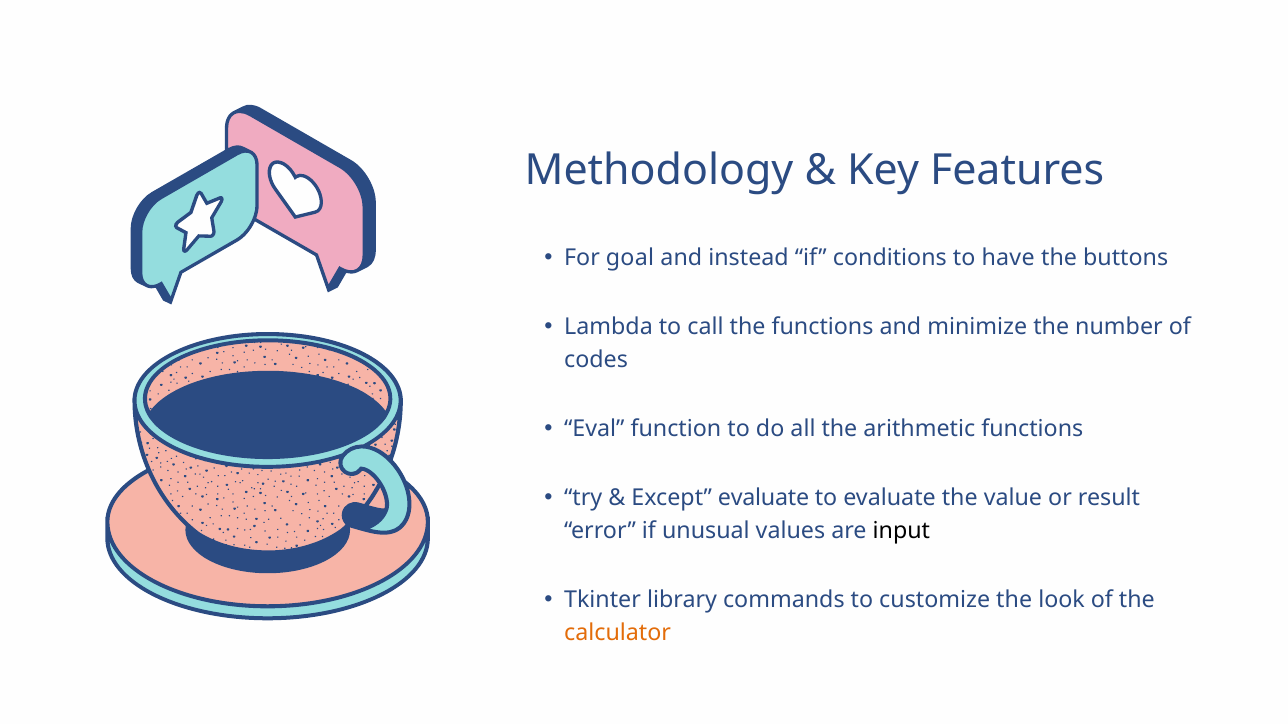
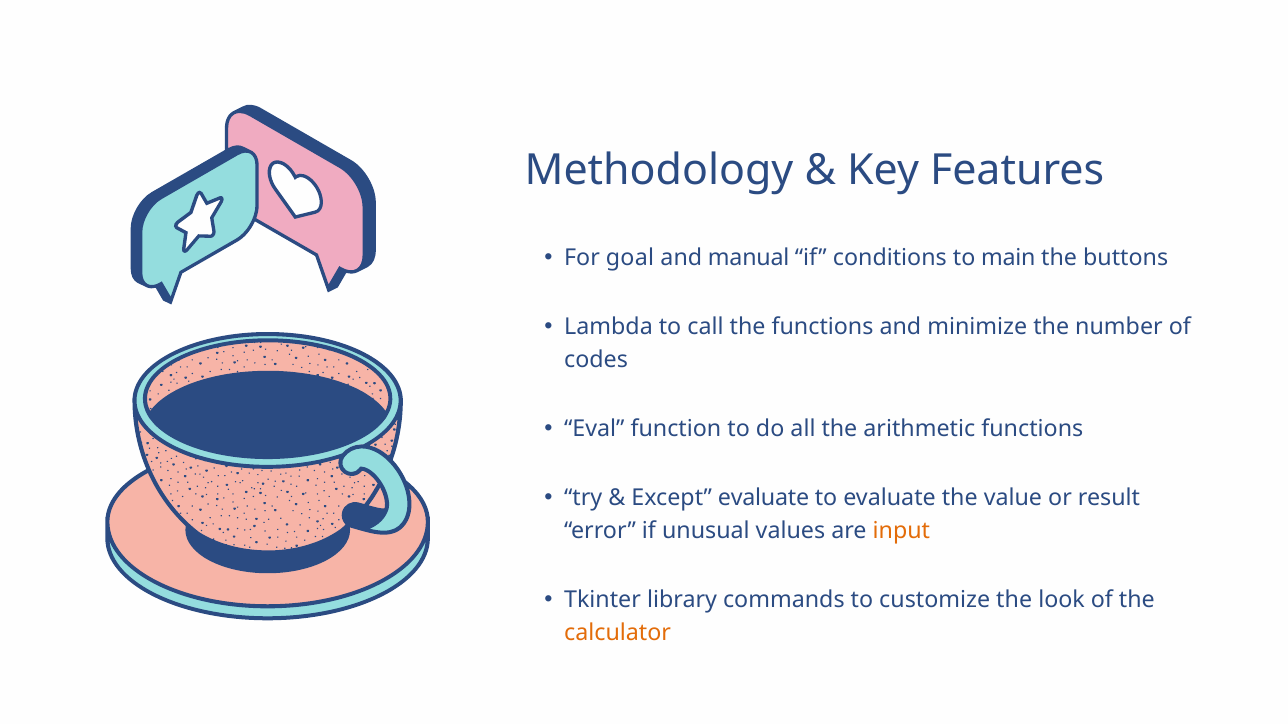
instead: instead -> manual
have: have -> main
input colour: black -> orange
